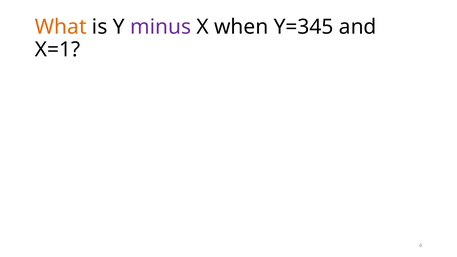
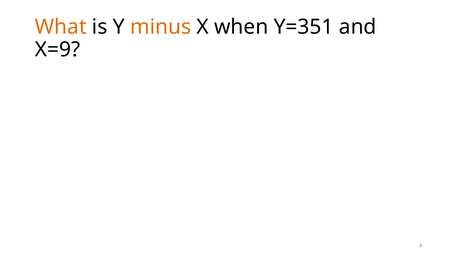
minus colour: purple -> orange
Y=345: Y=345 -> Y=351
X=1: X=1 -> X=9
